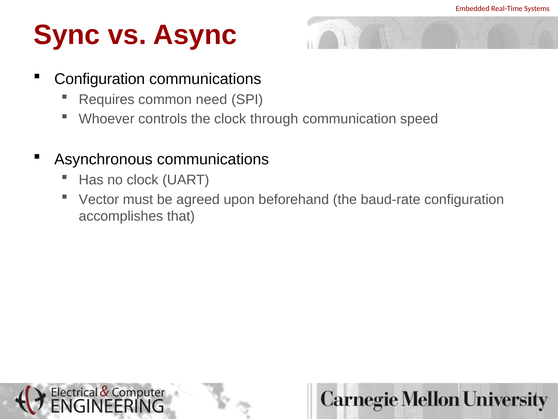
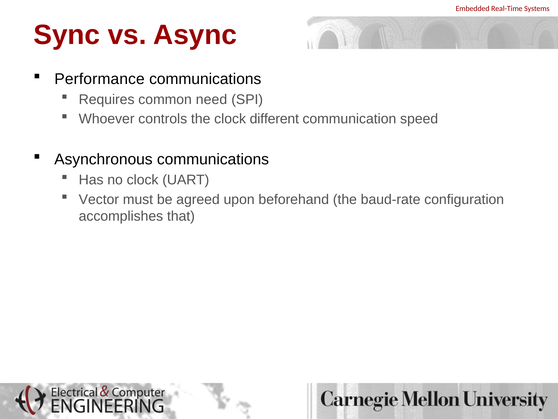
Configuration at (100, 79): Configuration -> Performance
through: through -> different
